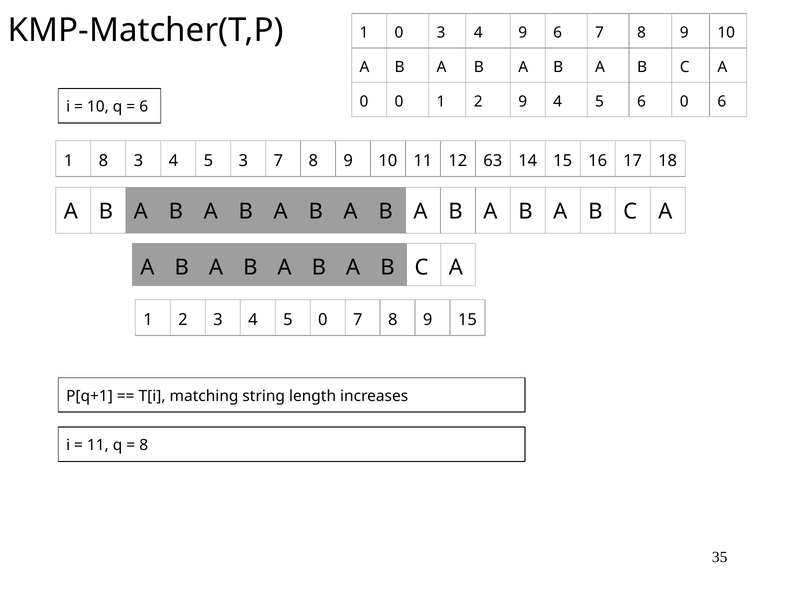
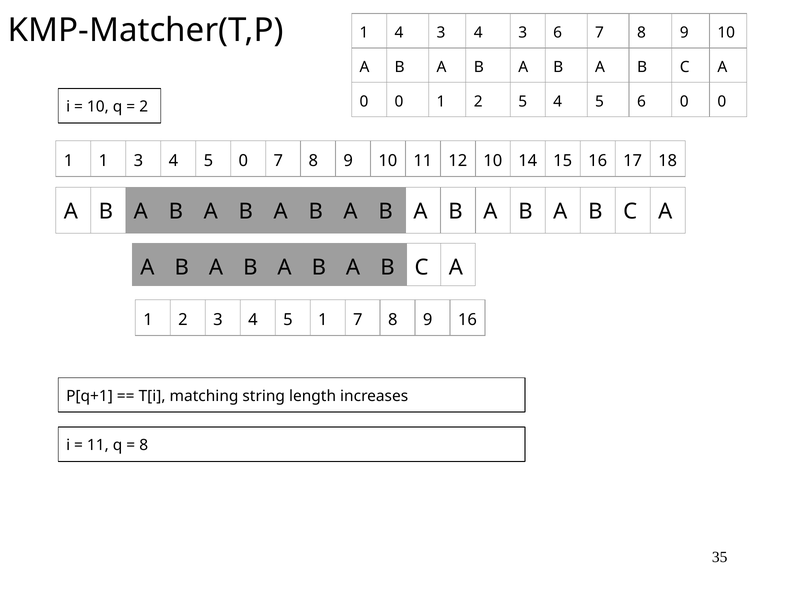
1 0: 0 -> 4
3 4 9: 9 -> 3
2 9: 9 -> 5
6 0 6: 6 -> 0
6 at (144, 107): 6 -> 2
1 8: 8 -> 1
5 3: 3 -> 0
12 63: 63 -> 10
5 0: 0 -> 1
9 15: 15 -> 16
